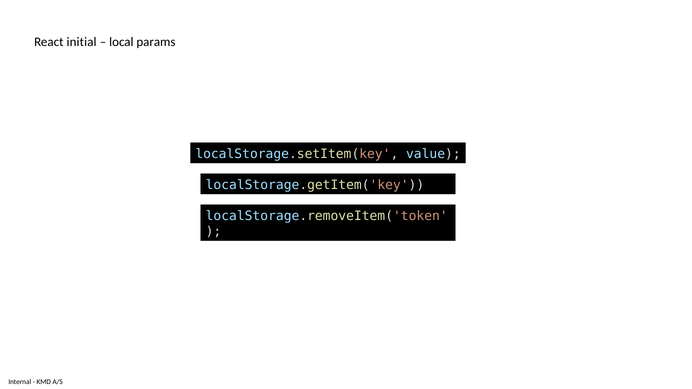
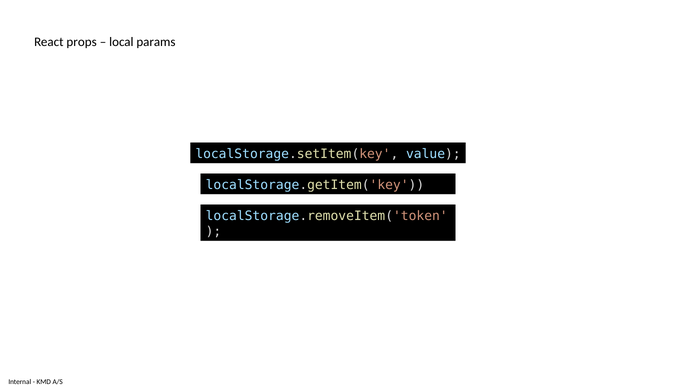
initial: initial -> props
